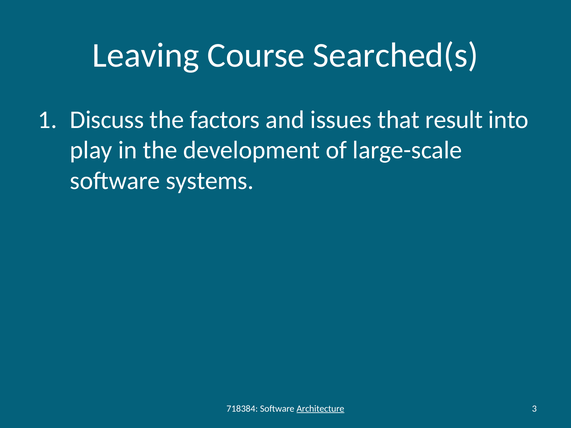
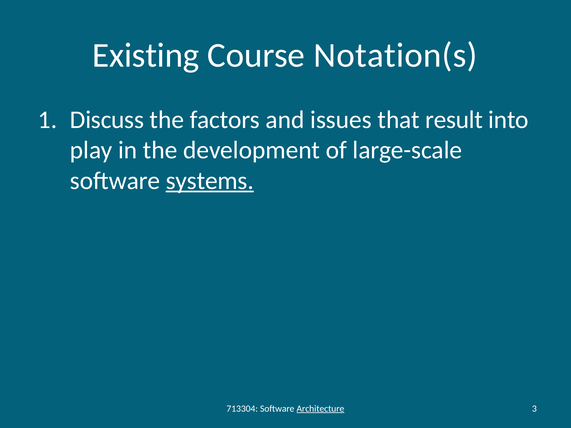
Leaving: Leaving -> Existing
Searched(s: Searched(s -> Notation(s
systems underline: none -> present
718384: 718384 -> 713304
